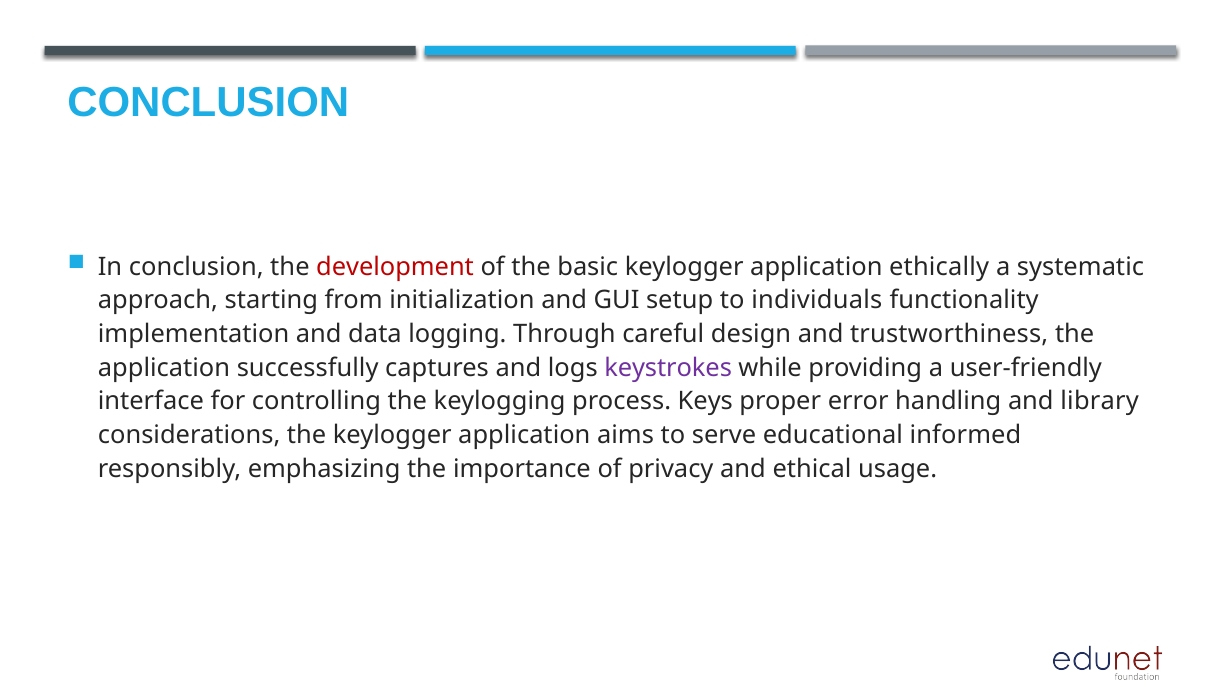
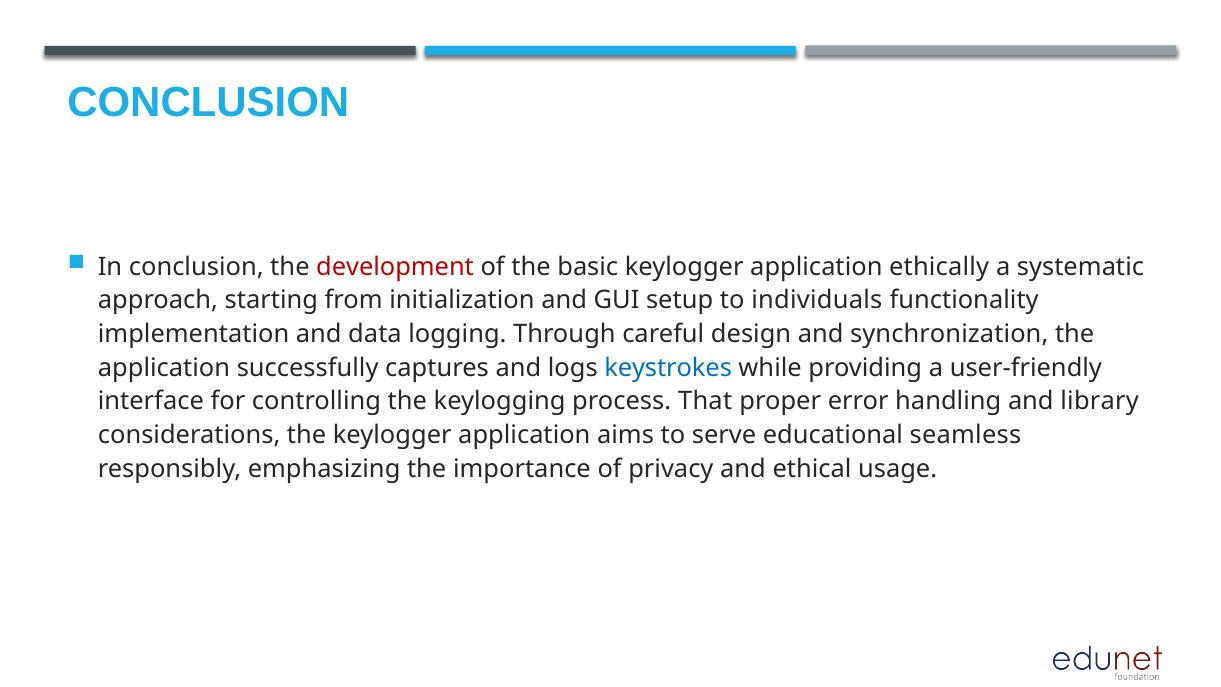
trustworthiness: trustworthiness -> synchronization
keystrokes colour: purple -> blue
Keys: Keys -> That
informed: informed -> seamless
